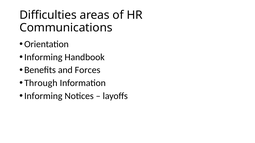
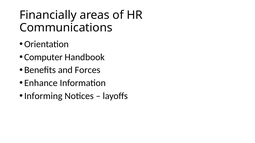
Difficulties: Difficulties -> Financially
Informing at (43, 57): Informing -> Computer
Through: Through -> Enhance
